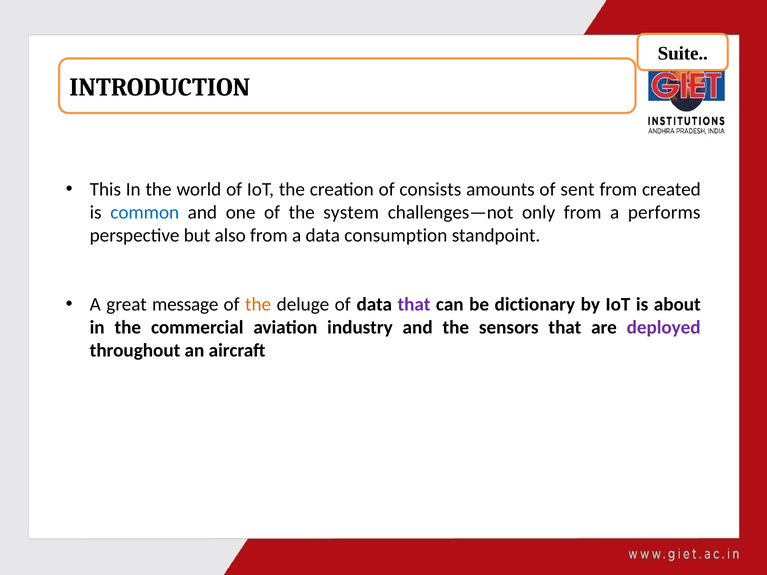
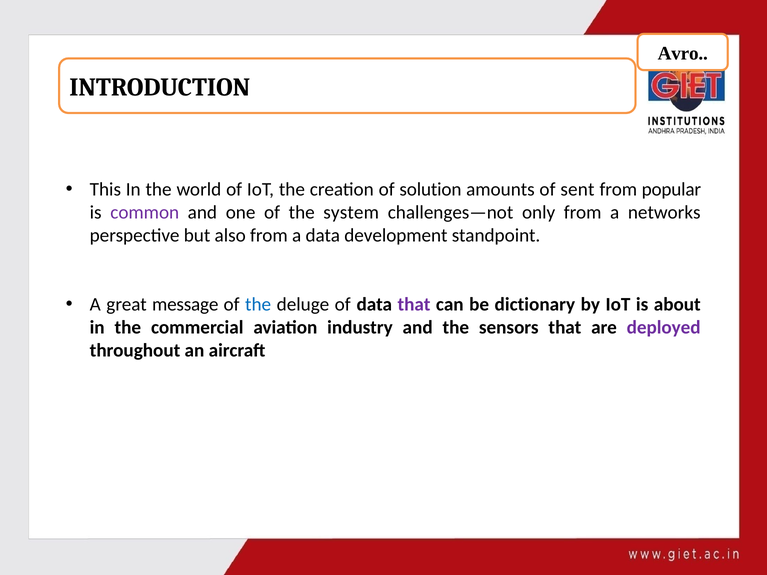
Suite: Suite -> Avro
consists: consists -> solution
created: created -> popular
common colour: blue -> purple
performs: performs -> networks
consumption: consumption -> development
the at (258, 305) colour: orange -> blue
